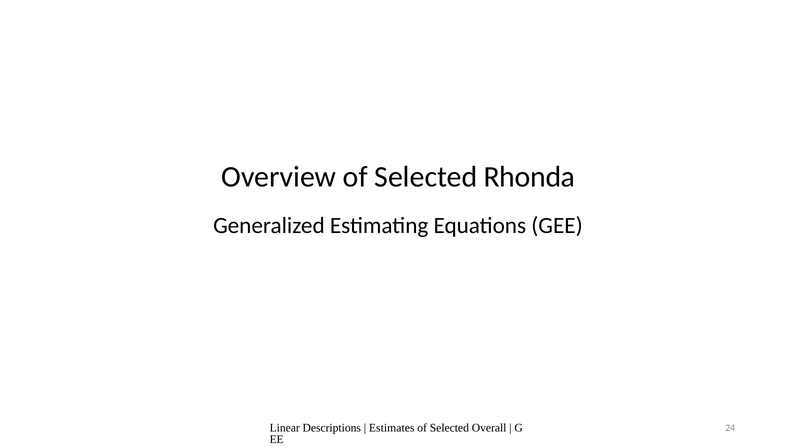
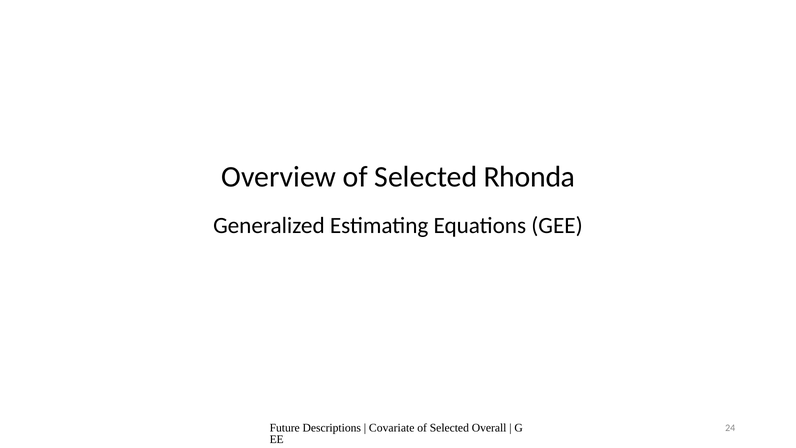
Linear: Linear -> Future
Estimates: Estimates -> Covariate
